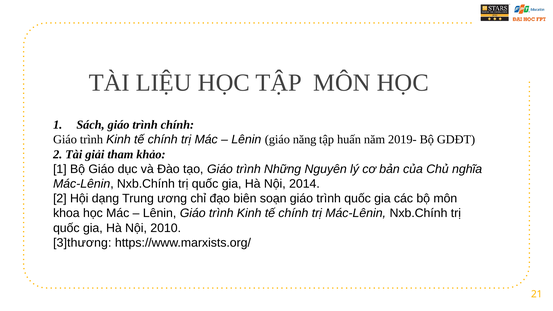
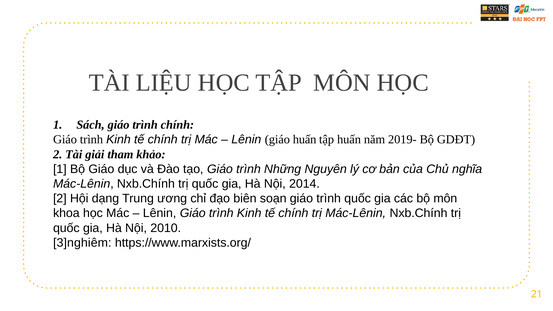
giáo năng: năng -> huấn
3]thương: 3]thương -> 3]nghiêm
